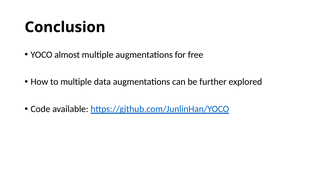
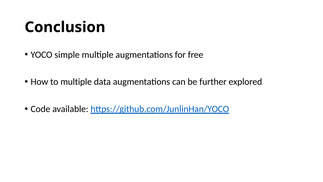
almost: almost -> simple
